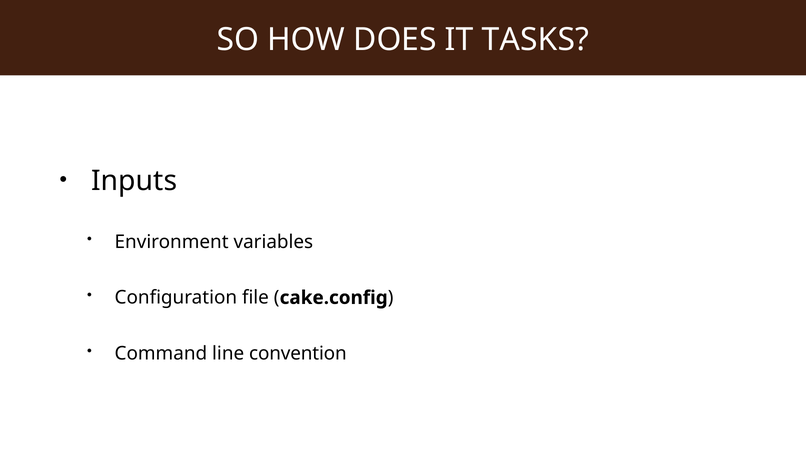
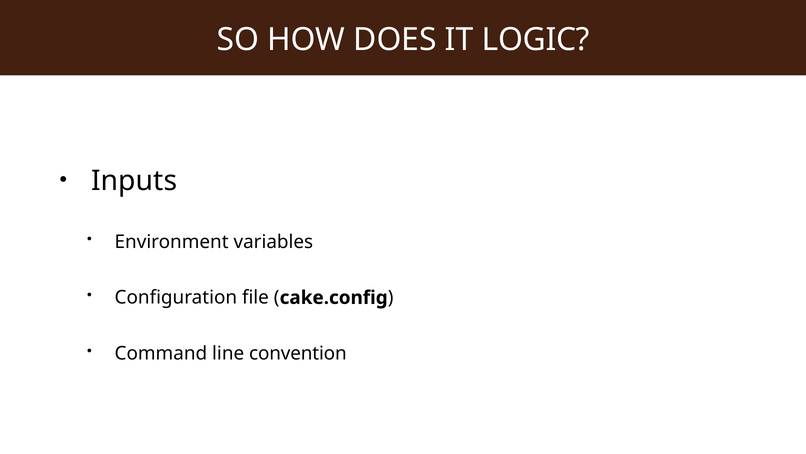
TASKS: TASKS -> LOGIC
